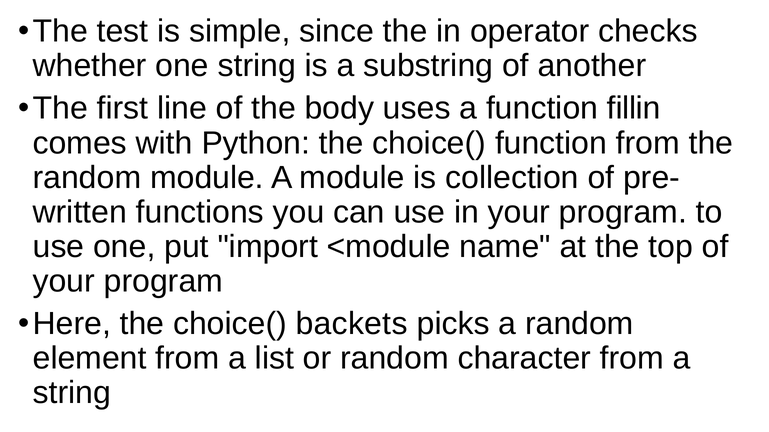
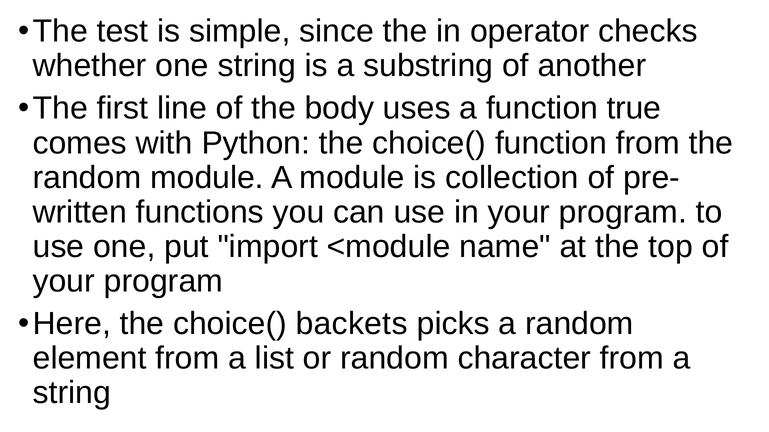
fillin: fillin -> true
